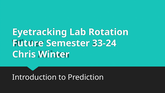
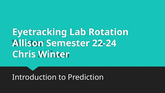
Future: Future -> Allison
33-24: 33-24 -> 22-24
